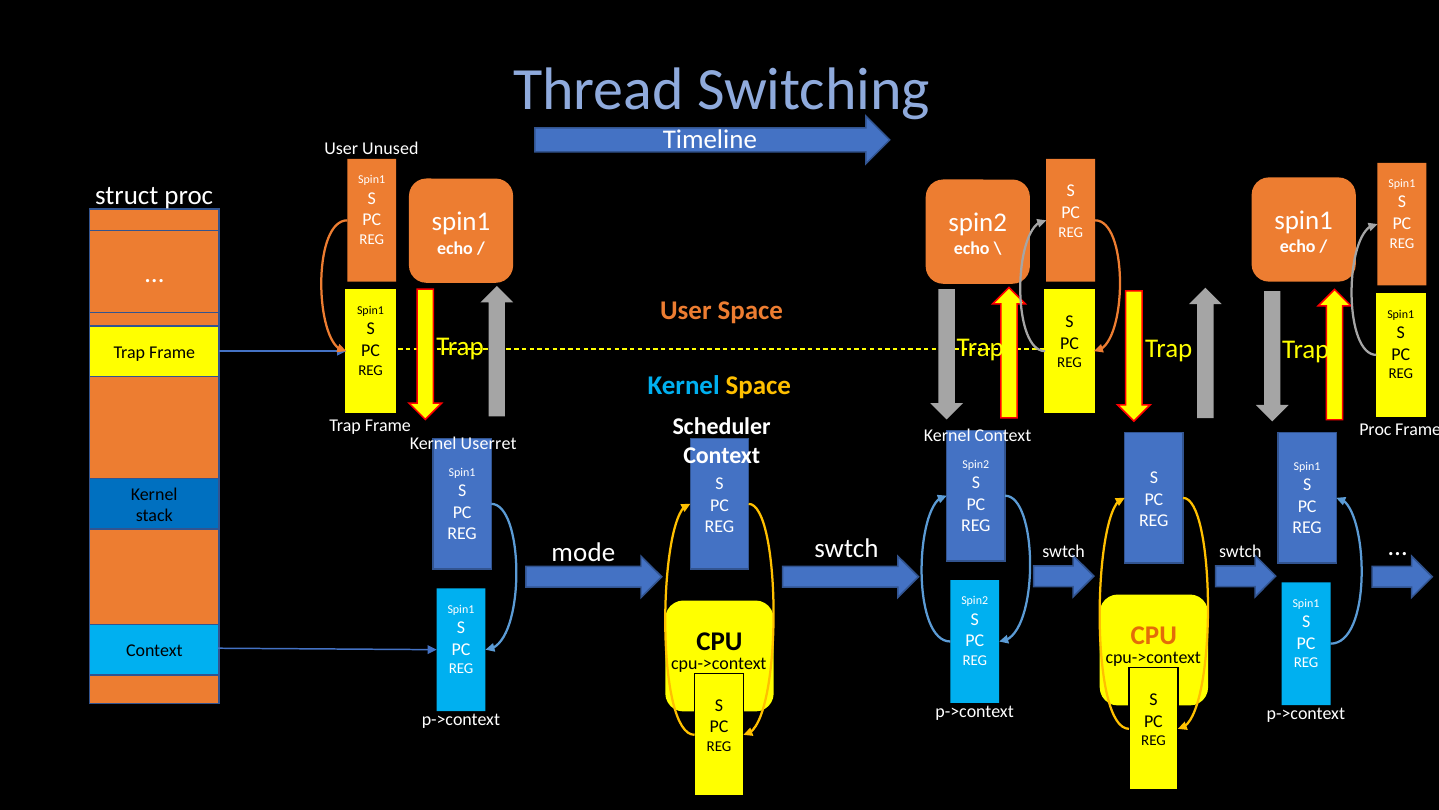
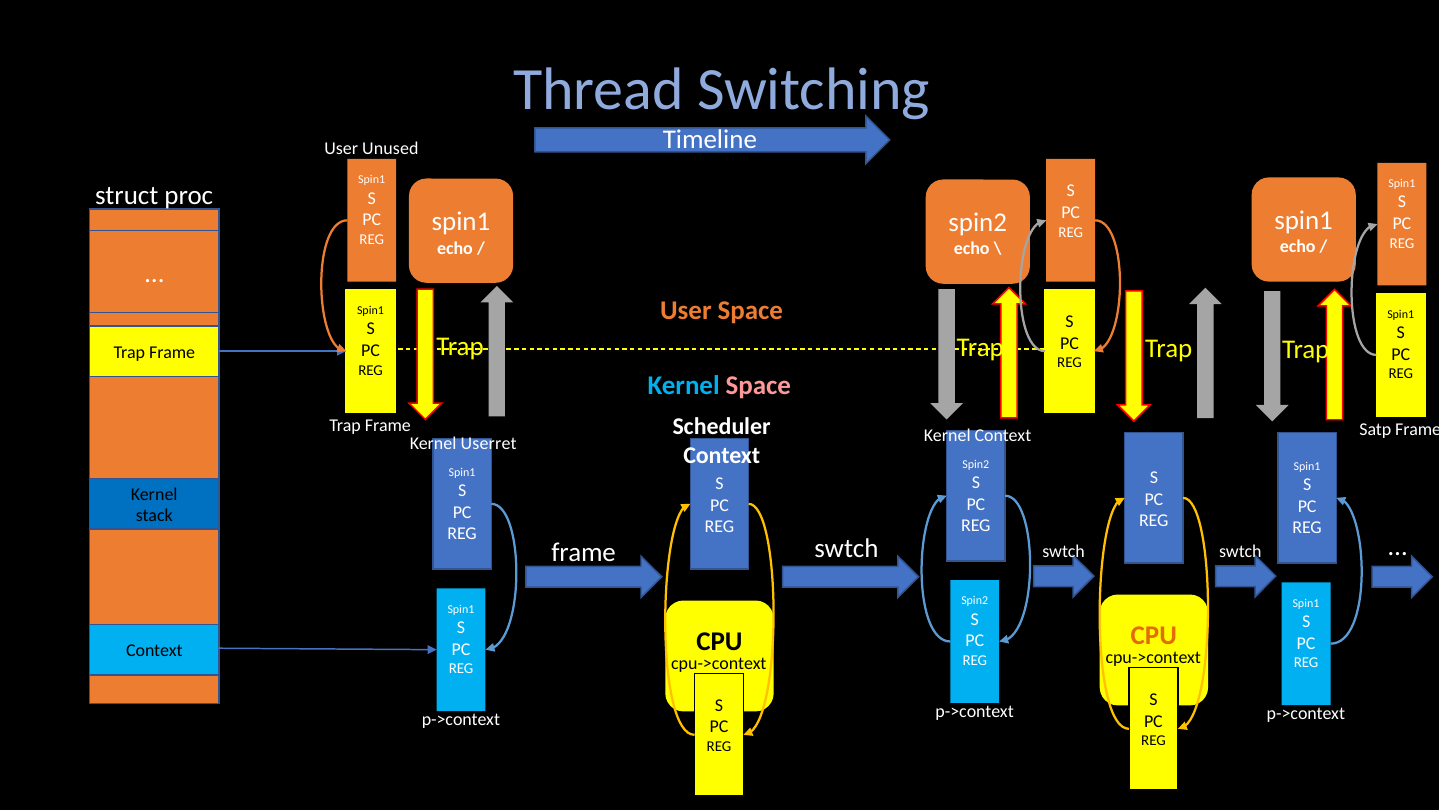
Space at (758, 385) colour: yellow -> pink
Proc at (1375, 429): Proc -> Satp
mode at (583, 552): mode -> frame
